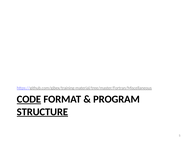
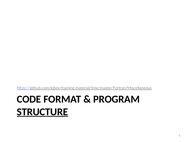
CODE underline: present -> none
